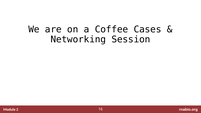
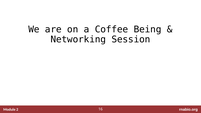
Cases: Cases -> Being
